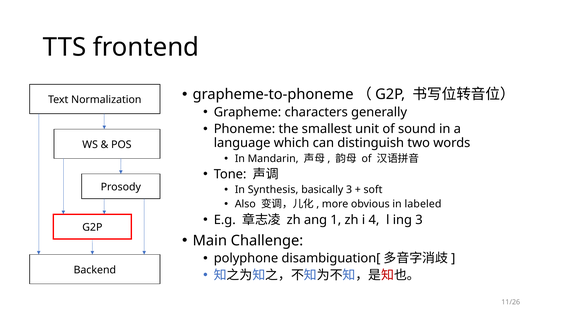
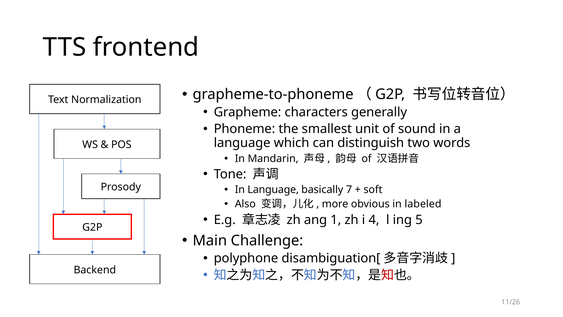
In Synthesis: Synthesis -> Language
basically 3: 3 -> 7
ing 3: 3 -> 5
